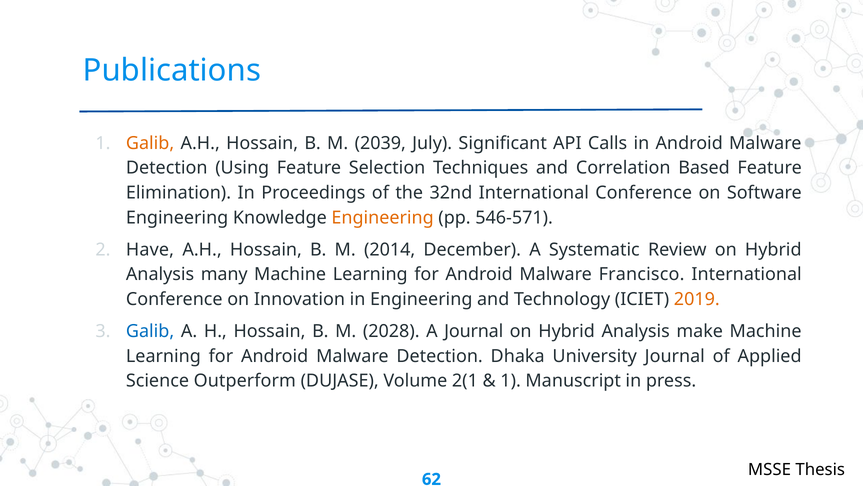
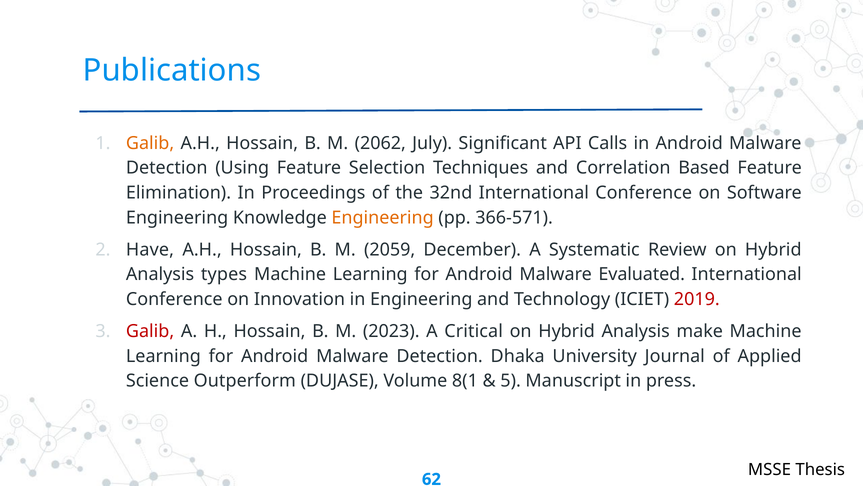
2039: 2039 -> 2062
546-571: 546-571 -> 366-571
2014: 2014 -> 2059
many: many -> types
Francisco: Francisco -> Evaluated
2019 colour: orange -> red
Galib at (150, 331) colour: blue -> red
2028: 2028 -> 2023
A Journal: Journal -> Critical
2(1: 2(1 -> 8(1
1 at (511, 381): 1 -> 5
